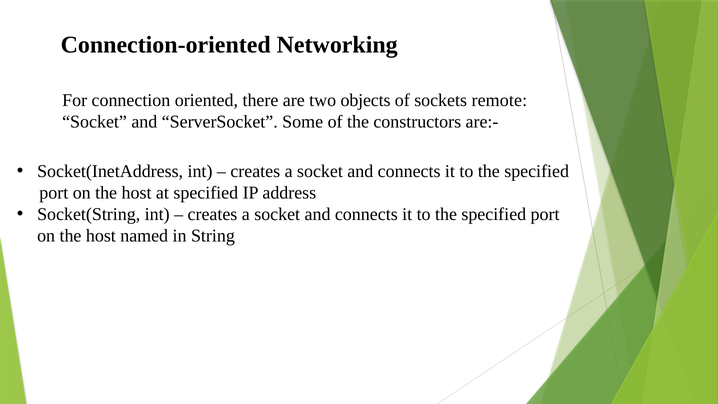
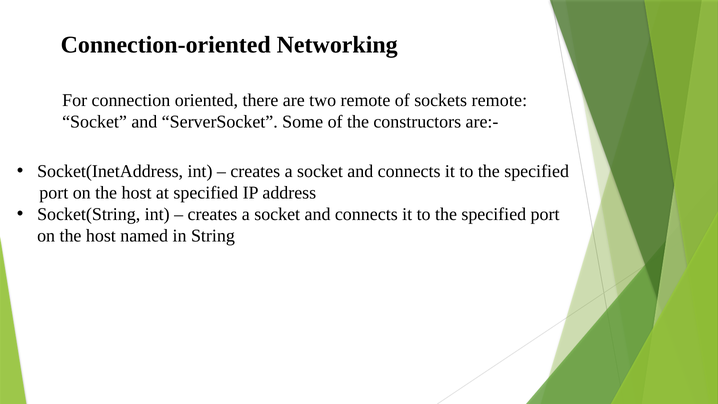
two objects: objects -> remote
